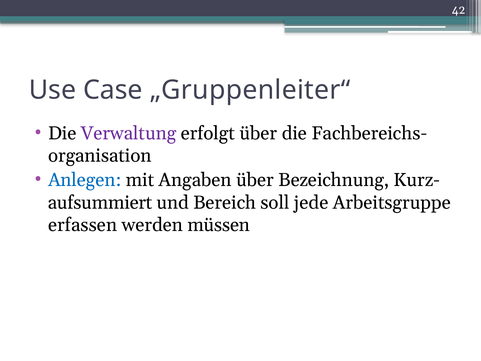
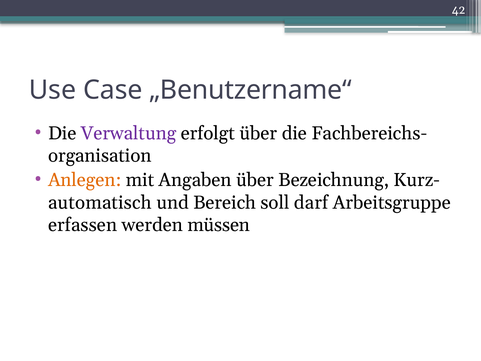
„Gruppenleiter“: „Gruppenleiter“ -> „Benutzername“
Anlegen colour: blue -> orange
aufsummiert: aufsummiert -> automatisch
jede: jede -> darf
